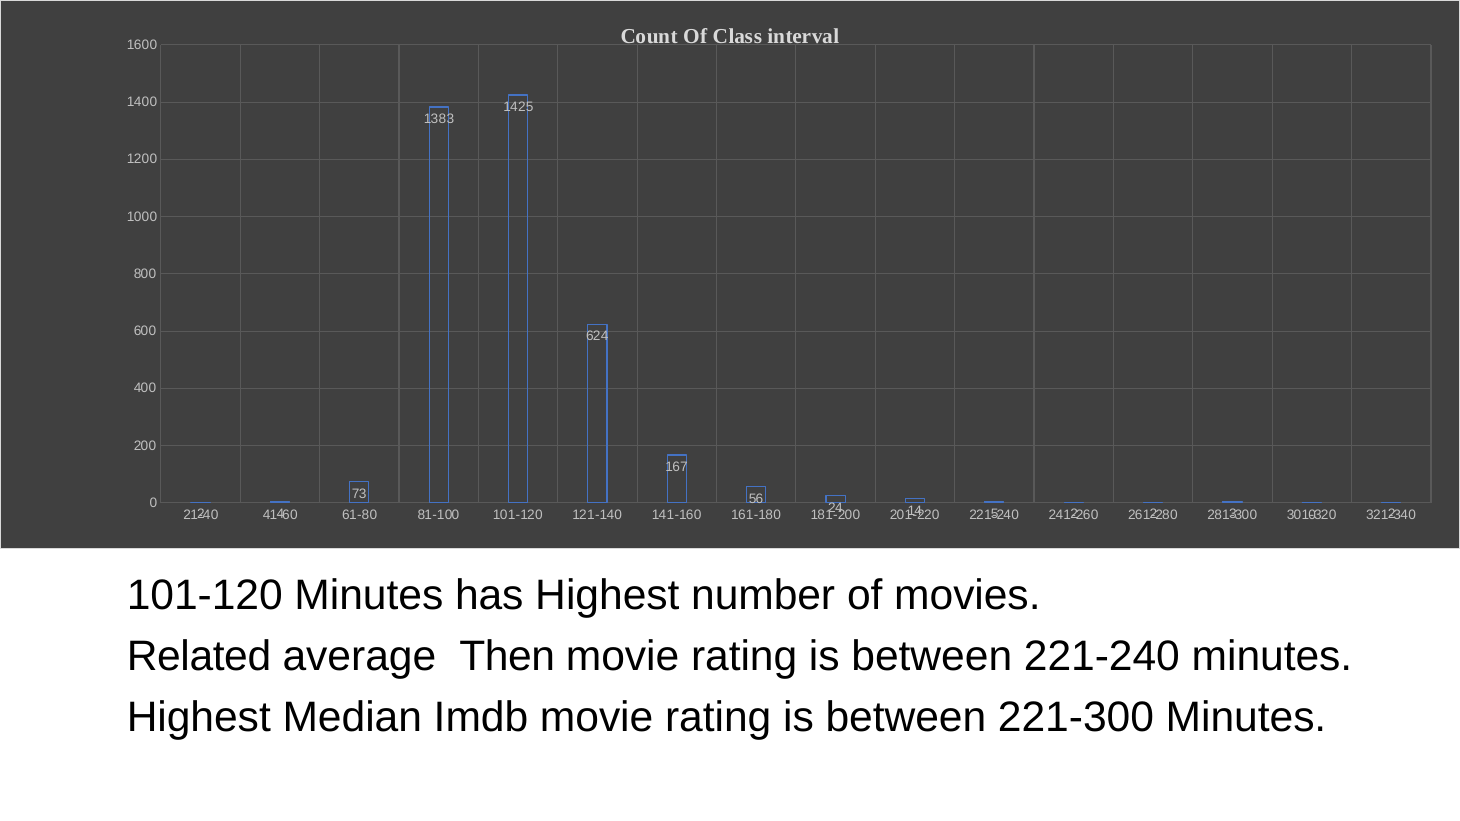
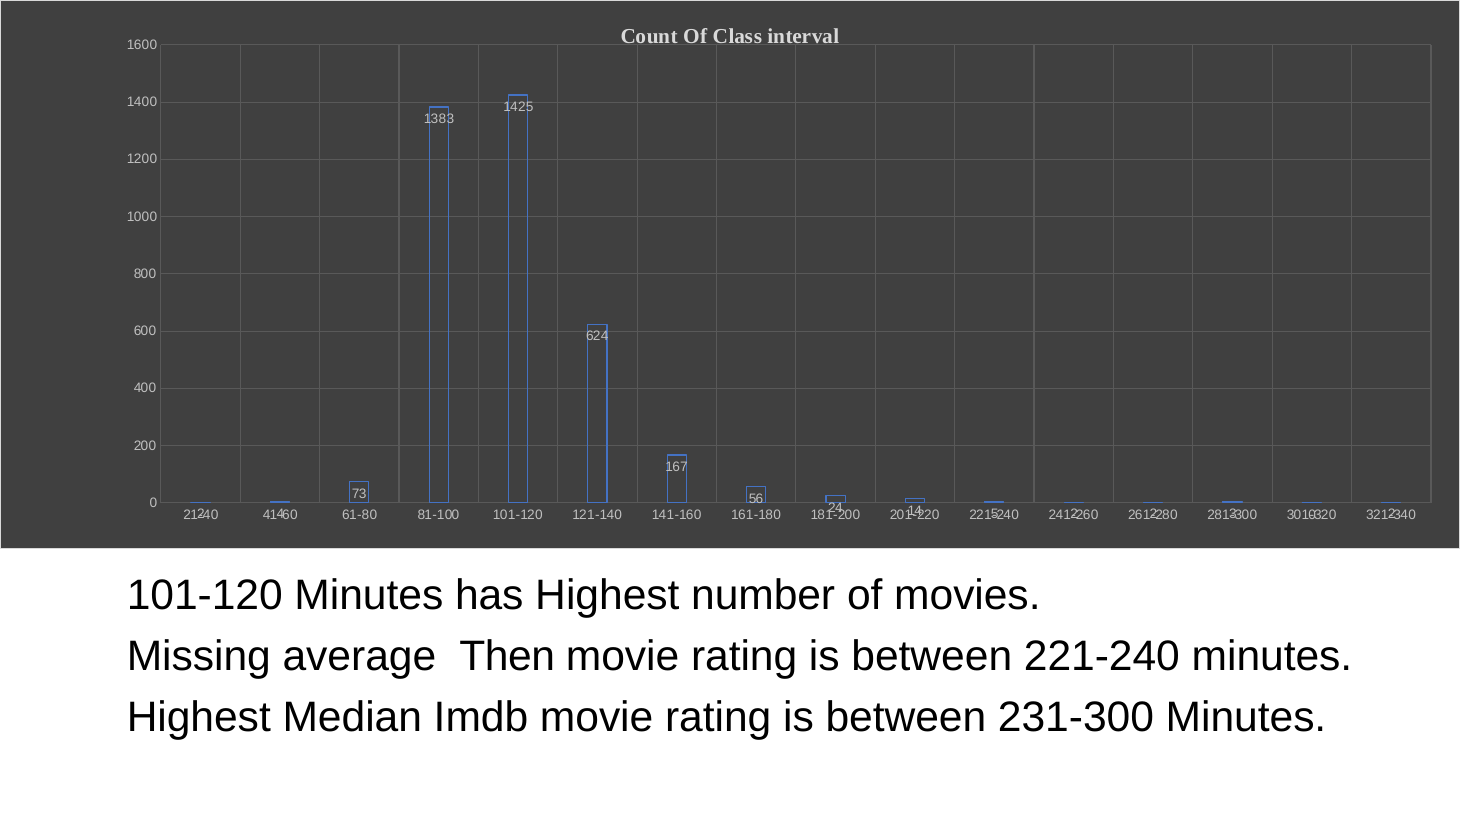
Related: Related -> Missing
221-300: 221-300 -> 231-300
